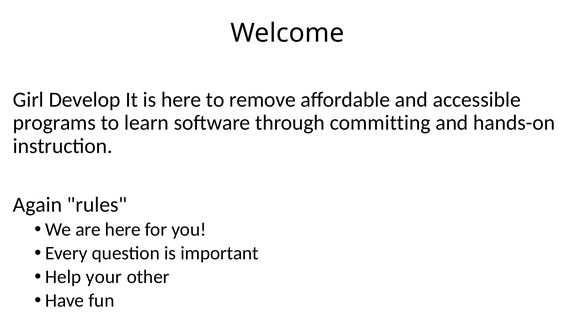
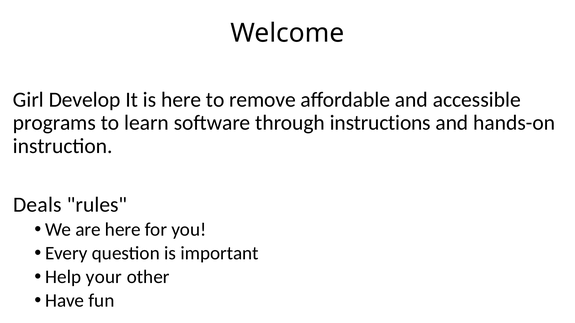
committing: committing -> instructions
Again: Again -> Deals
